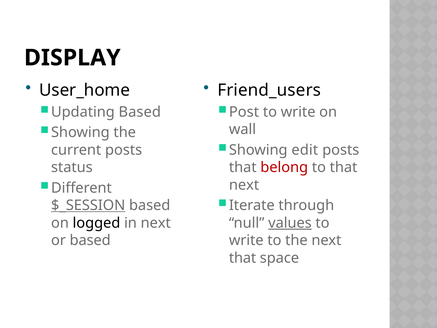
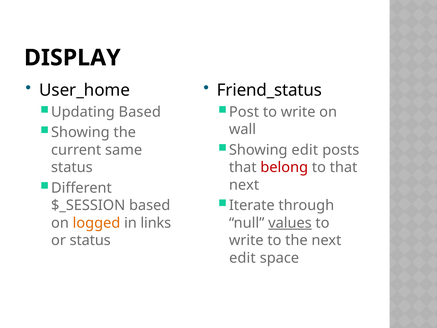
Friend_users: Friend_users -> Friend_status
current posts: posts -> same
$_SESSION underline: present -> none
logged colour: black -> orange
in next: next -> links
or based: based -> status
that at (243, 258): that -> edit
